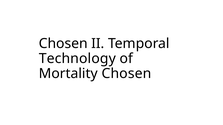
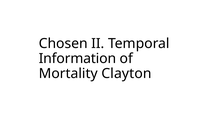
Technology: Technology -> Information
Mortality Chosen: Chosen -> Clayton
